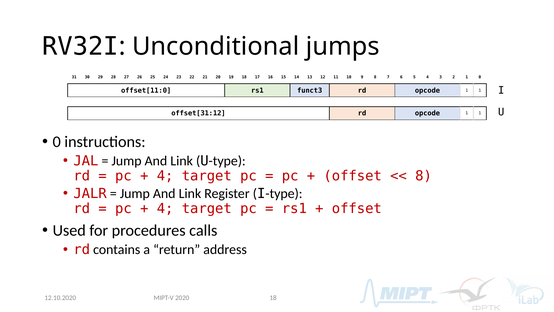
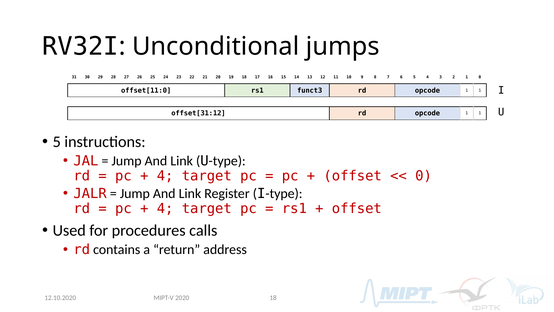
0 at (57, 141): 0 -> 5
8 at (424, 176): 8 -> 0
